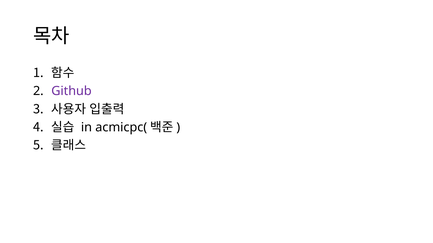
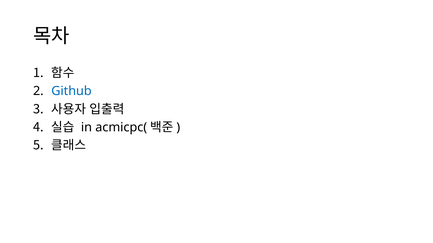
Github colour: purple -> blue
